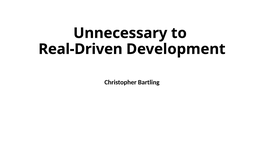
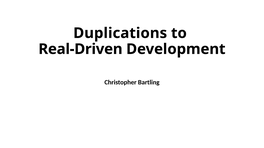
Unnecessary: Unnecessary -> Duplications
